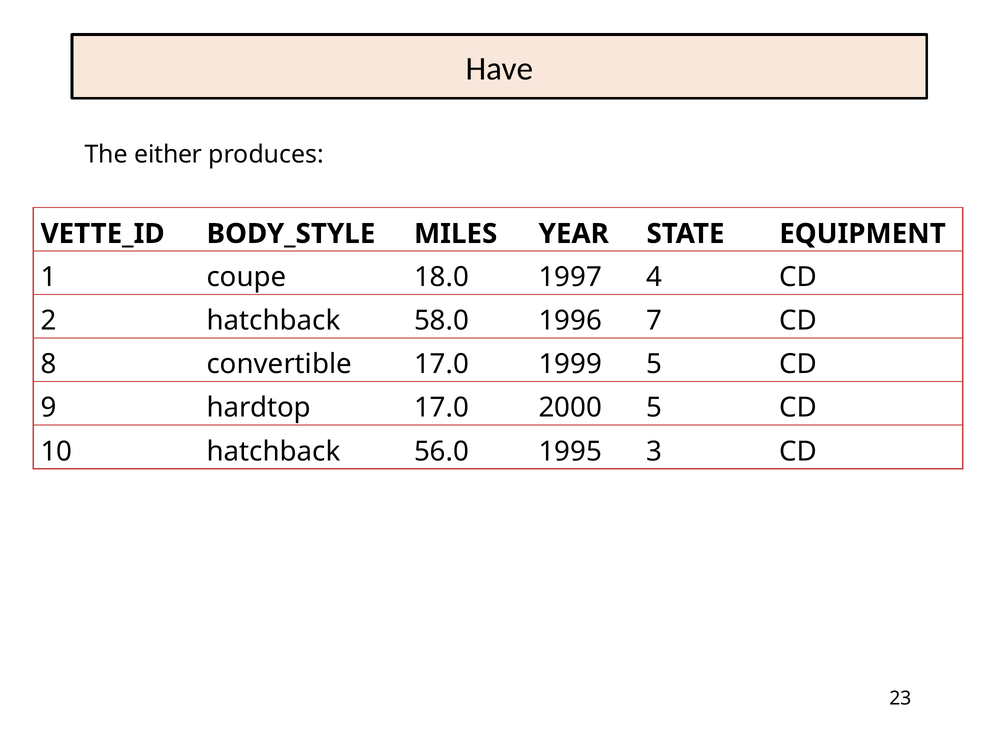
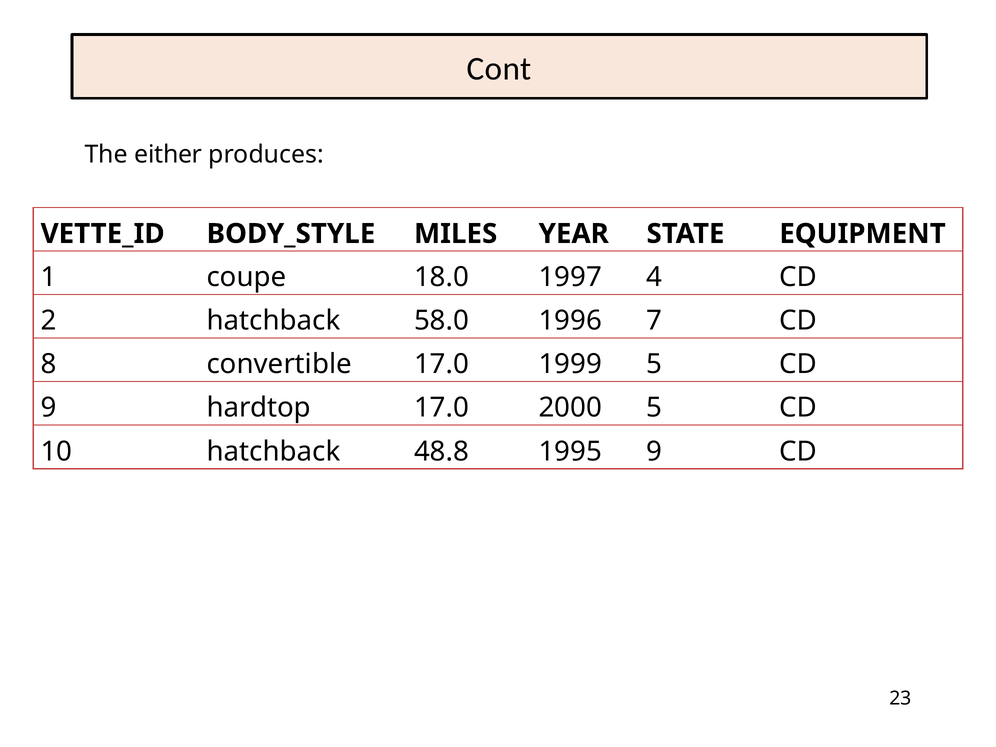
Have: Have -> Cont
56.0: 56.0 -> 48.8
1995 3: 3 -> 9
